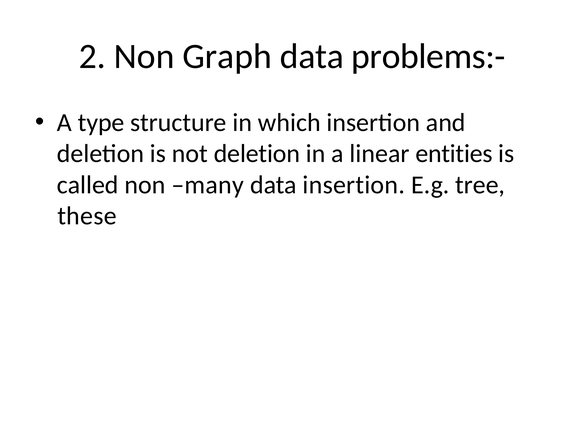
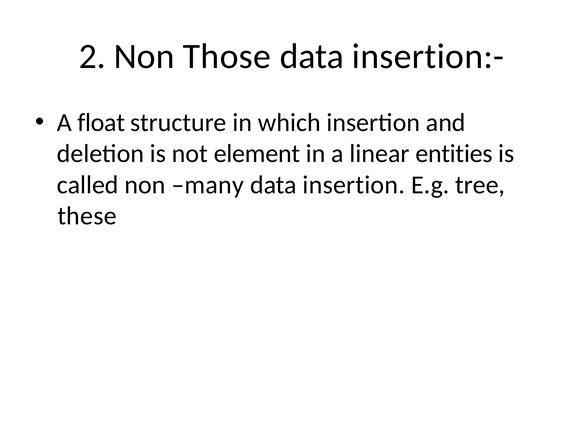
Graph: Graph -> Those
problems:-: problems:- -> insertion:-
type: type -> float
not deletion: deletion -> element
